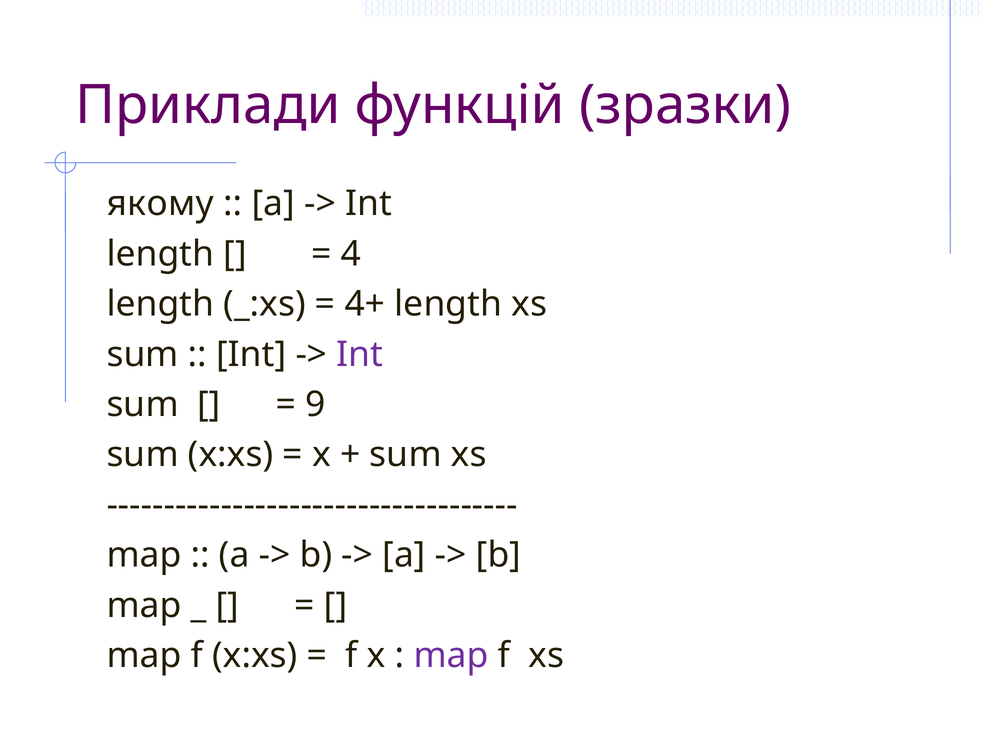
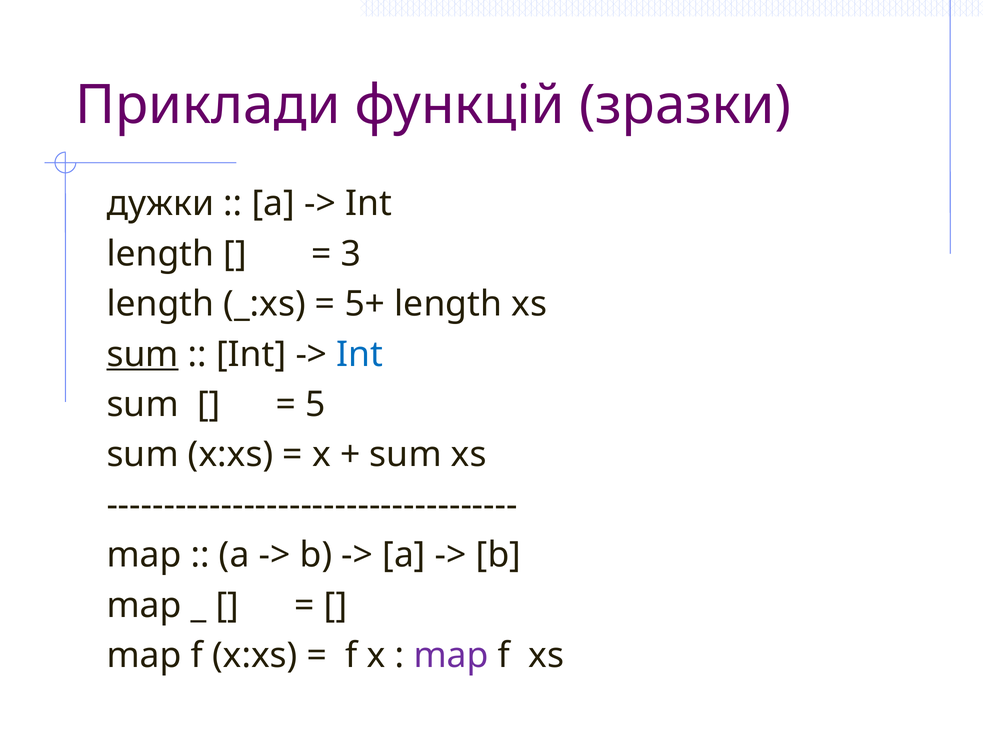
якому: якому -> дужки
4: 4 -> 3
4+: 4+ -> 5+
sum at (143, 354) underline: none -> present
Int at (360, 354) colour: purple -> blue
9: 9 -> 5
